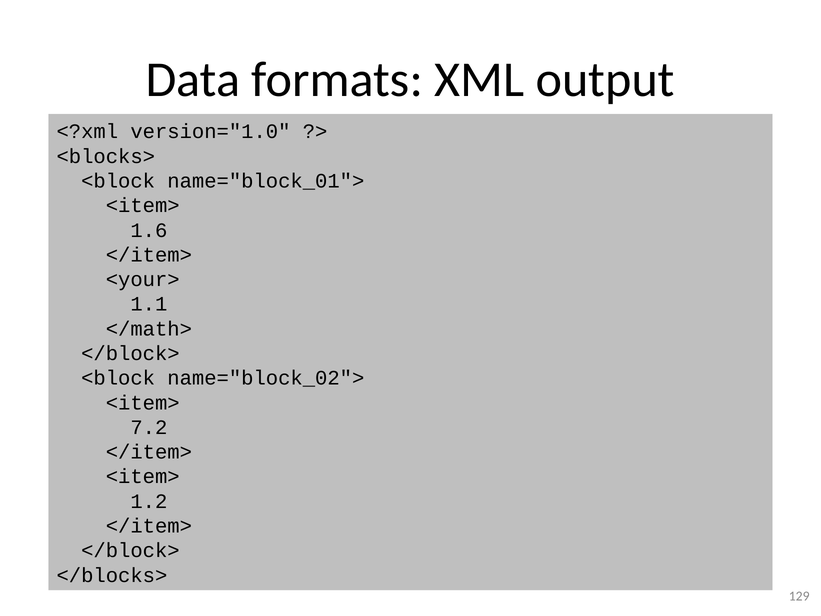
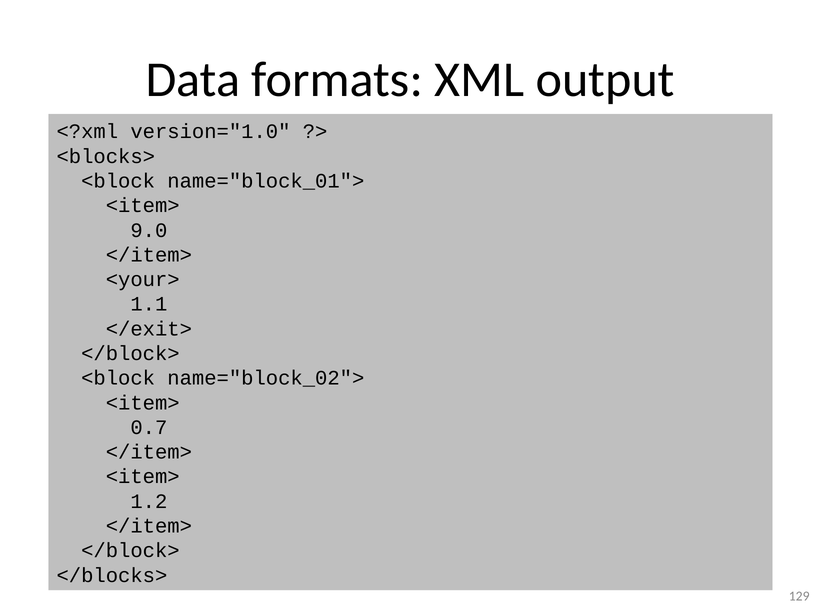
1.6: 1.6 -> 9.0
</math>: </math> -> </exit>
7.2: 7.2 -> 0.7
